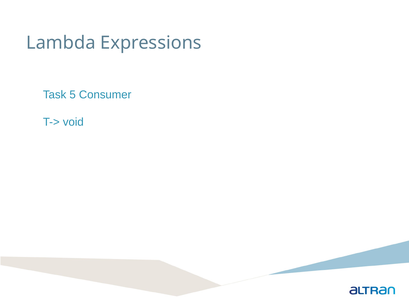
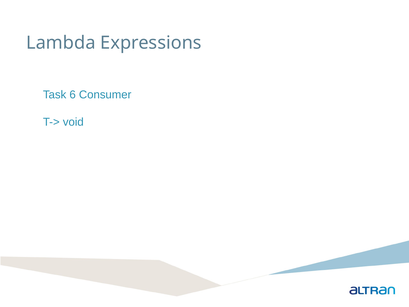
5: 5 -> 6
